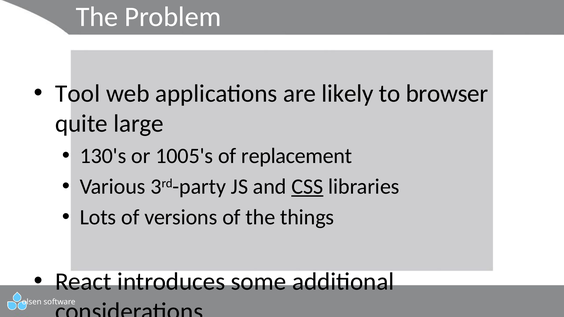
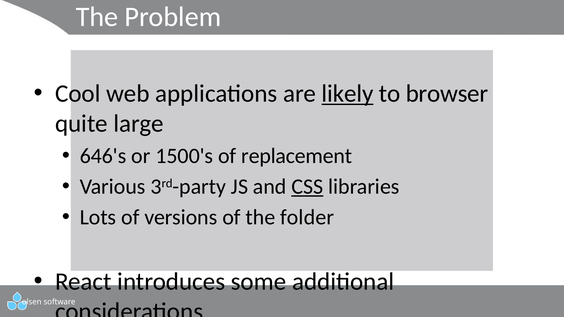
Tool: Tool -> Cool
likely underline: none -> present
130's: 130's -> 646's
1005's: 1005's -> 1500's
things: things -> folder
